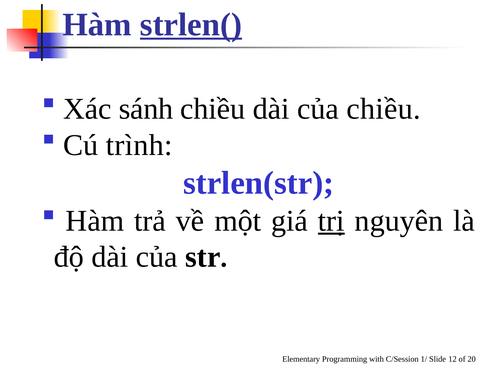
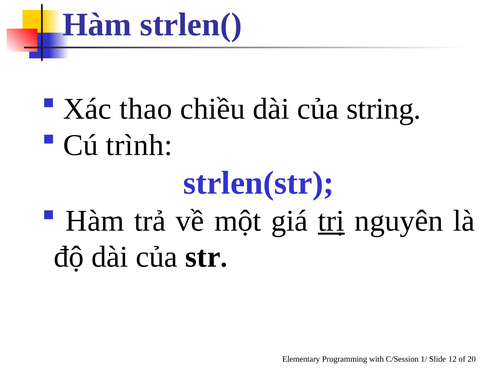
strlen( underline: present -> none
sánh: sánh -> thao
của chiều: chiều -> string
